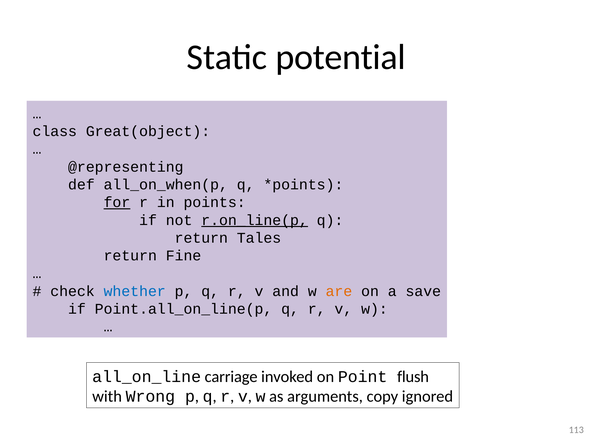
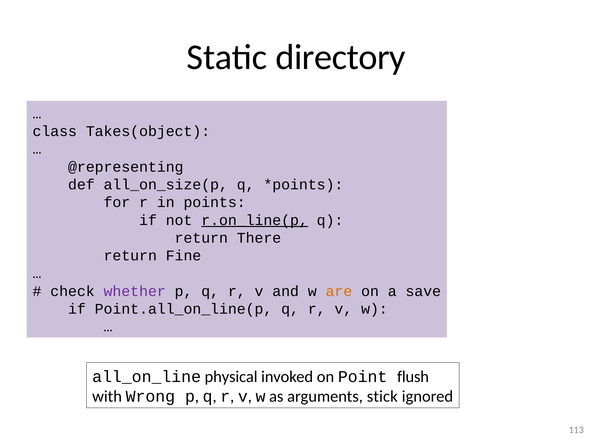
potential: potential -> directory
Great(object: Great(object -> Takes(object
all_on_when(p: all_on_when(p -> all_on_size(p
for underline: present -> none
Tales: Tales -> There
whether colour: blue -> purple
carriage: carriage -> physical
copy: copy -> stick
